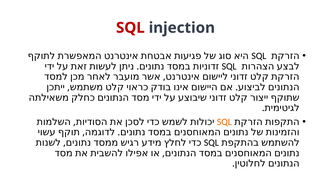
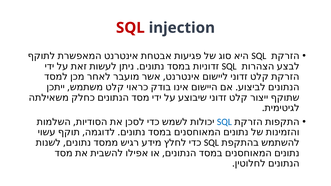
SQL at (224, 122) colour: orange -> blue
